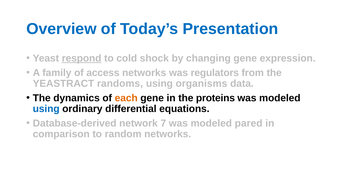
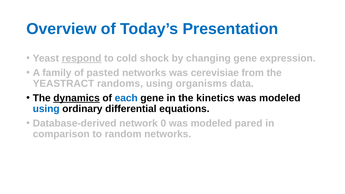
access: access -> pasted
regulators: regulators -> cerevisiae
dynamics underline: none -> present
each colour: orange -> blue
proteins: proteins -> kinetics
7: 7 -> 0
